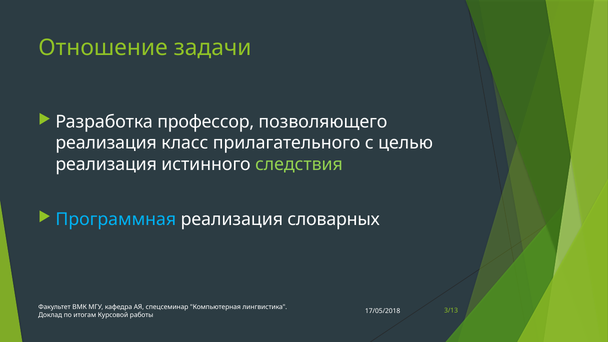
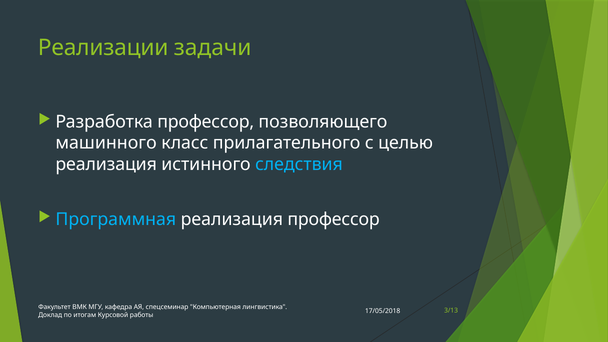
Отношение: Отношение -> Реализации
реализация at (106, 143): реализация -> машинного
следствия colour: light green -> light blue
реализация словарных: словарных -> профессор
